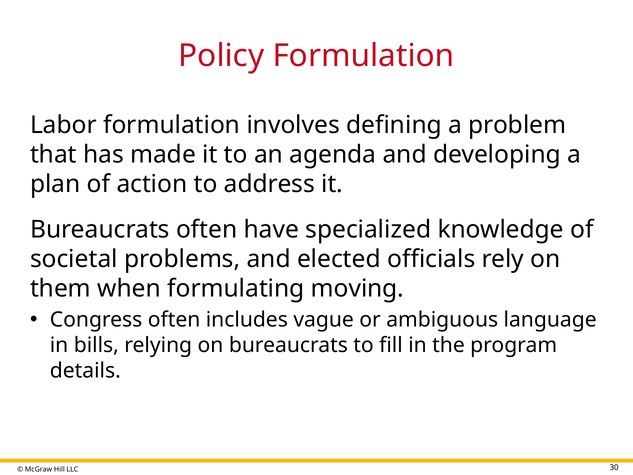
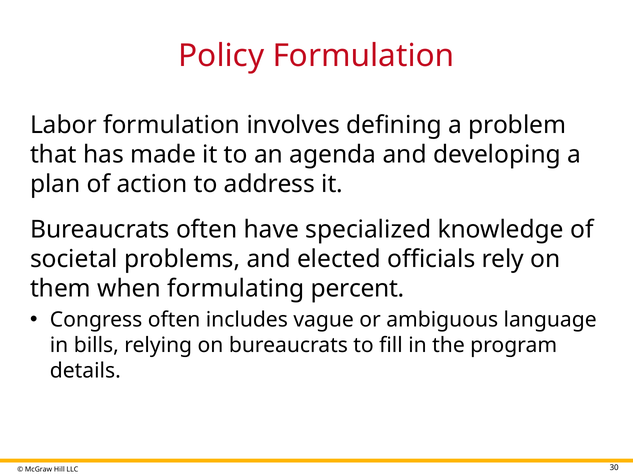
moving: moving -> percent
